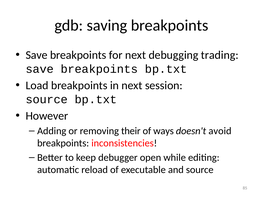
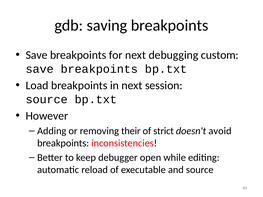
trading: trading -> custom
ways: ways -> strict
